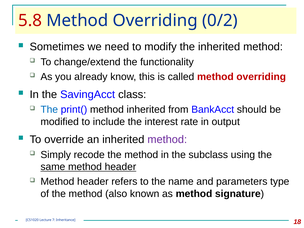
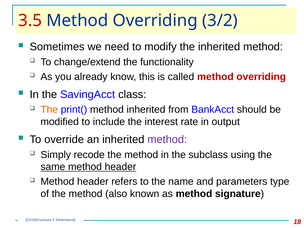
5.8: 5.8 -> 3.5
0/2: 0/2 -> 3/2
The at (49, 110) colour: blue -> orange
